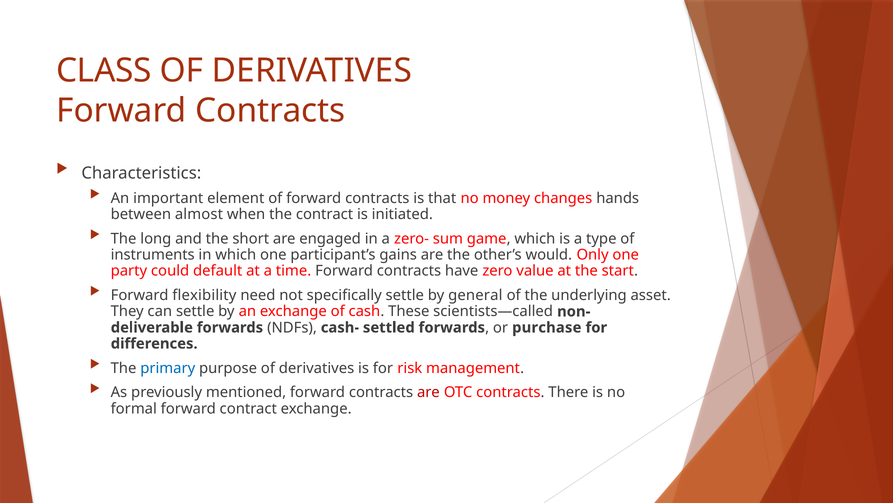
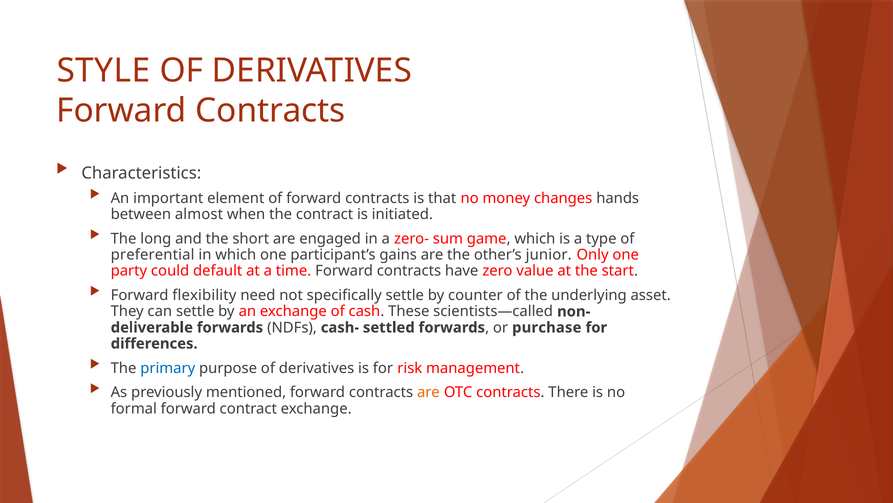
CLASS: CLASS -> STYLE
instruments: instruments -> preferential
would: would -> junior
general: general -> counter
are at (428, 392) colour: red -> orange
